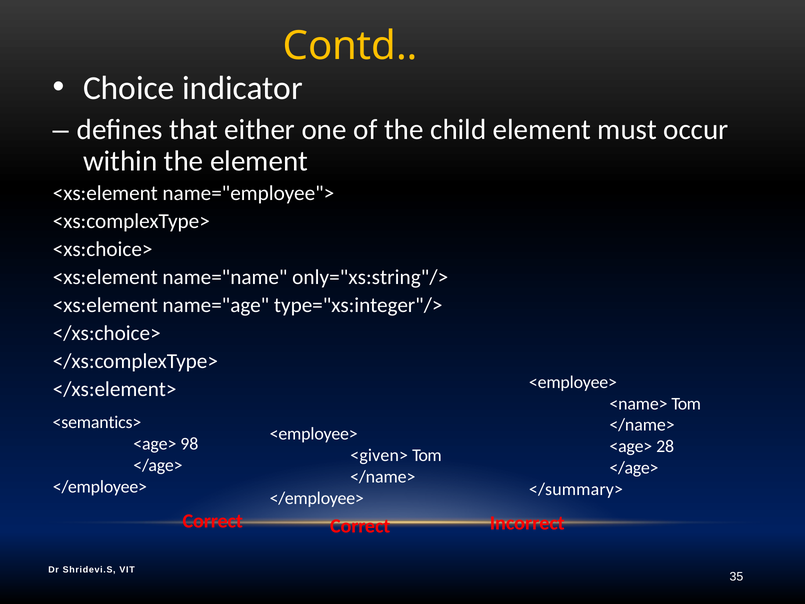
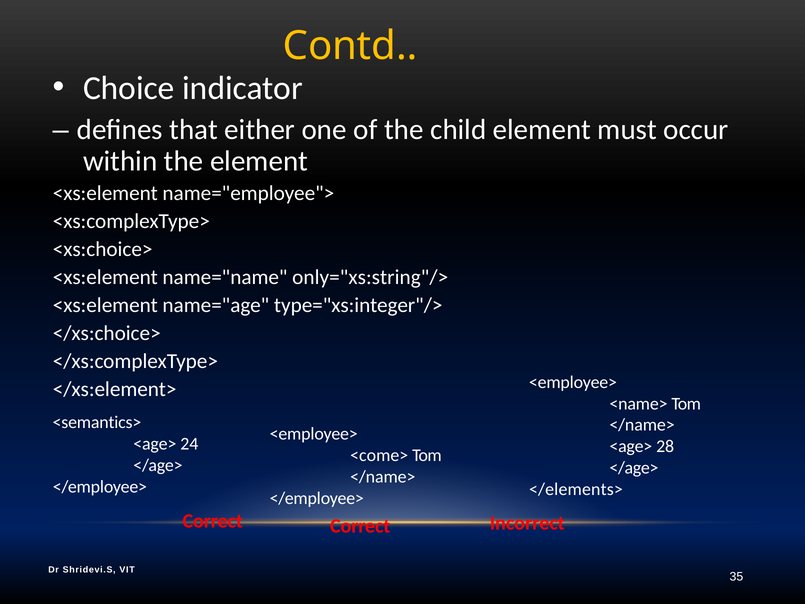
98: 98 -> 24
<given>: <given> -> <come>
</summary>: </summary> -> </elements>
